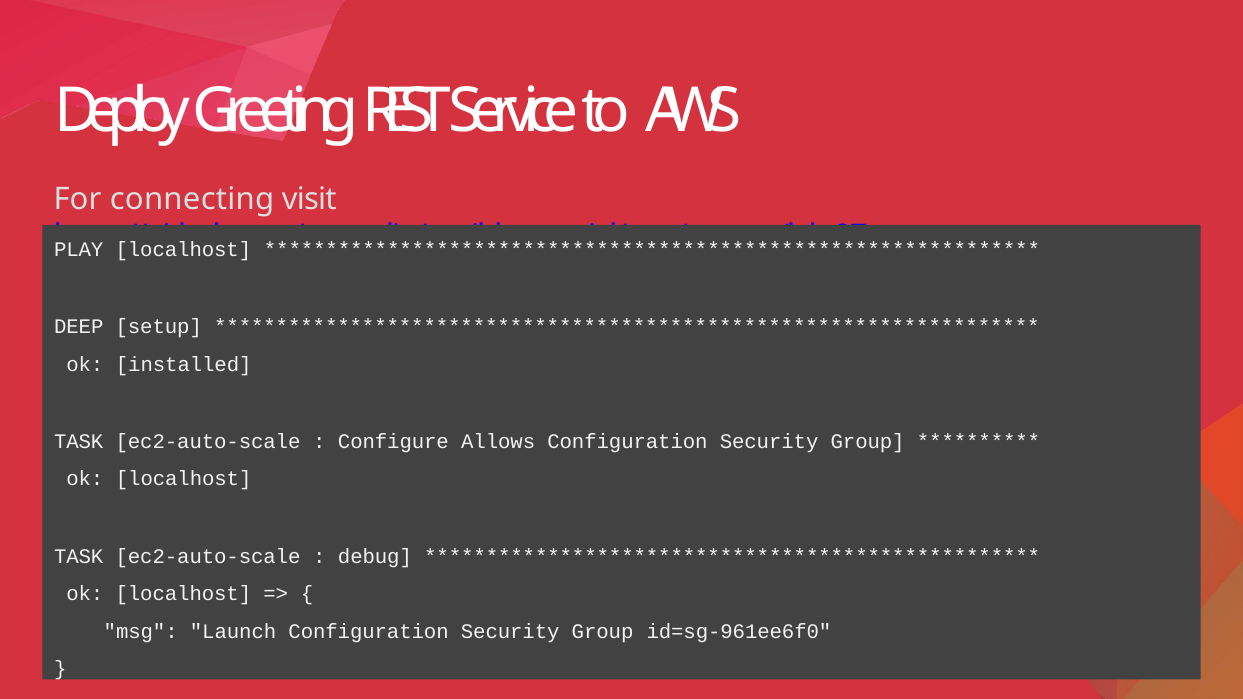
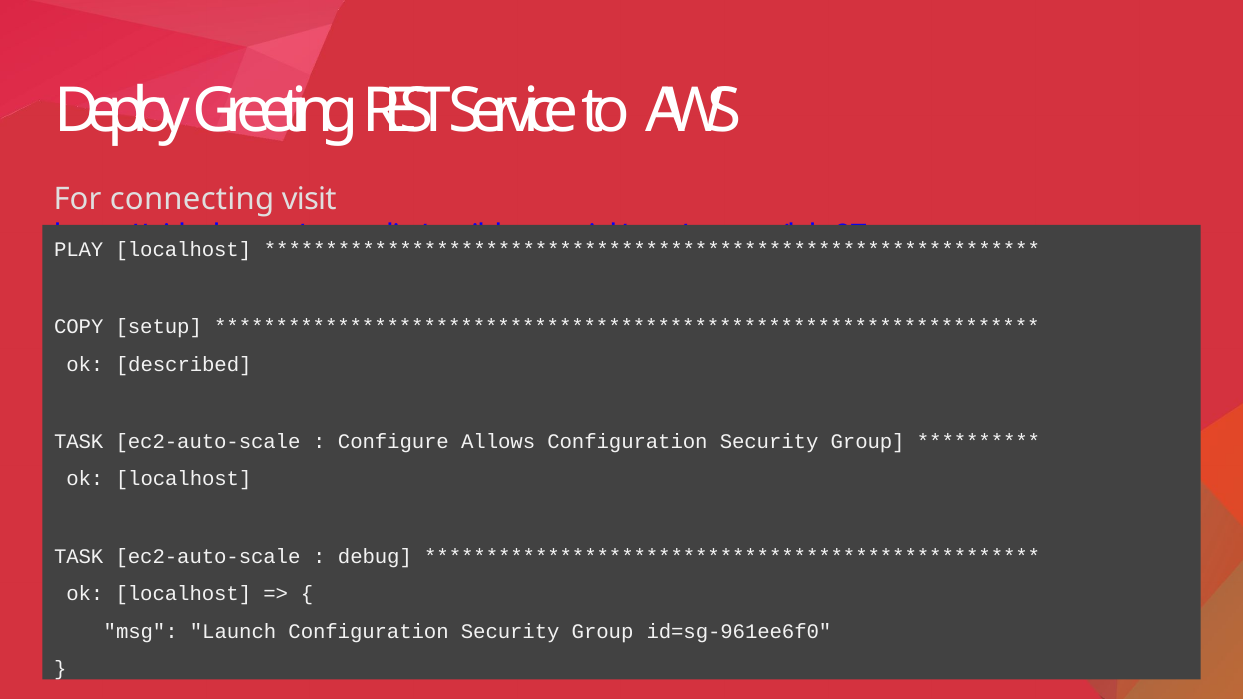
DEEP: DEEP -> COPY
installed: installed -> described
